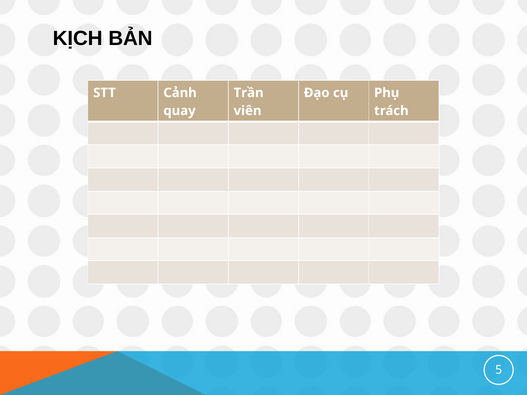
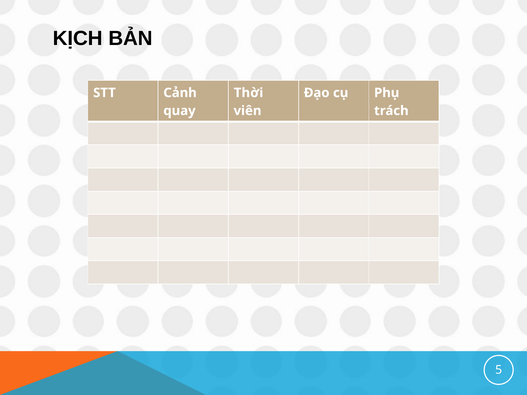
Trần: Trần -> Thời
